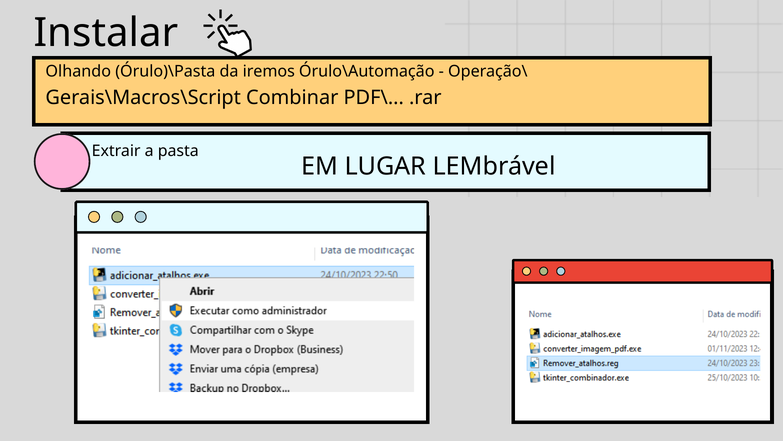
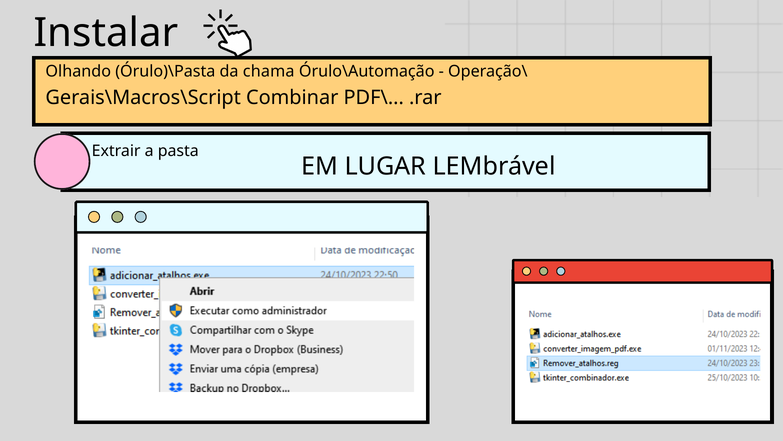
iremos: iremos -> chama
